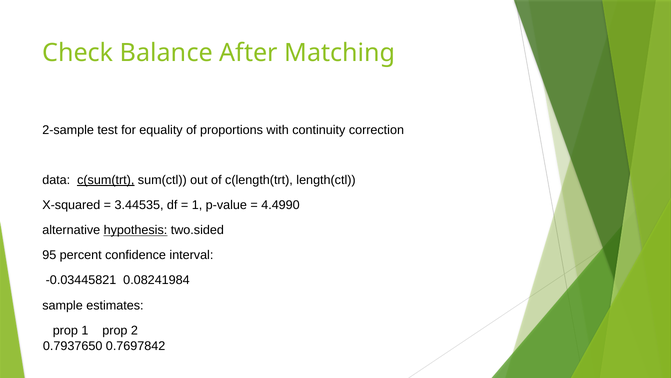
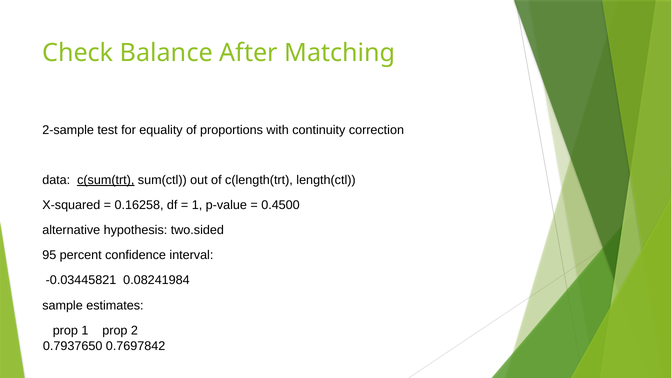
3.44535: 3.44535 -> 0.16258
4.4990: 4.4990 -> 0.4500
hypothesis underline: present -> none
